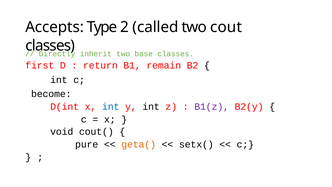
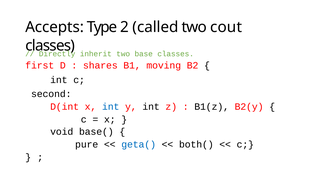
return: return -> shares
remain: remain -> moving
become: become -> second
B1(z colour: purple -> black
cout(: cout( -> base(
geta( colour: orange -> blue
setx(: setx( -> both(
